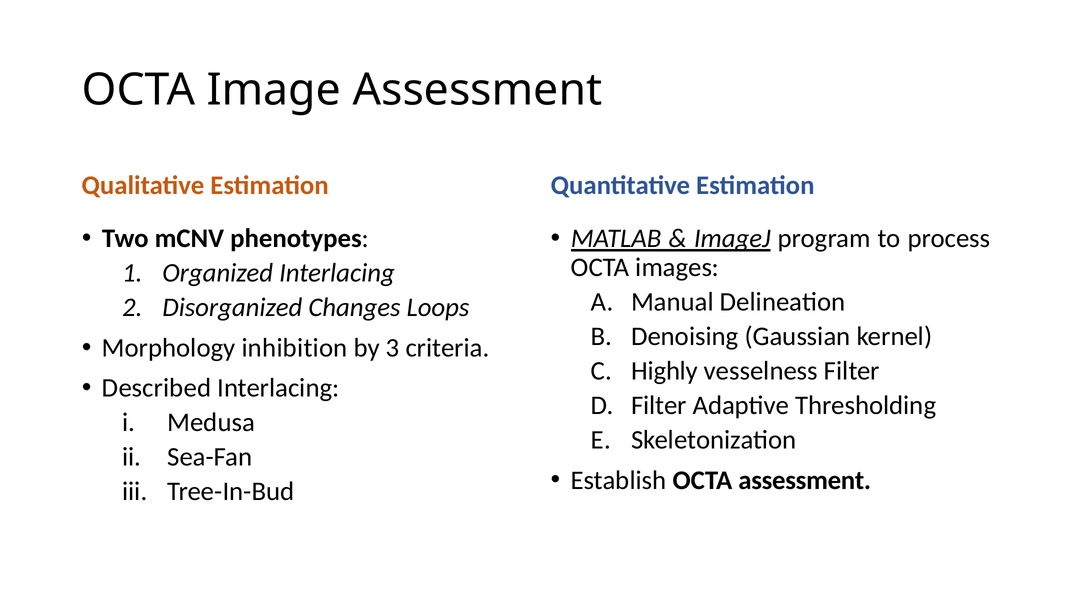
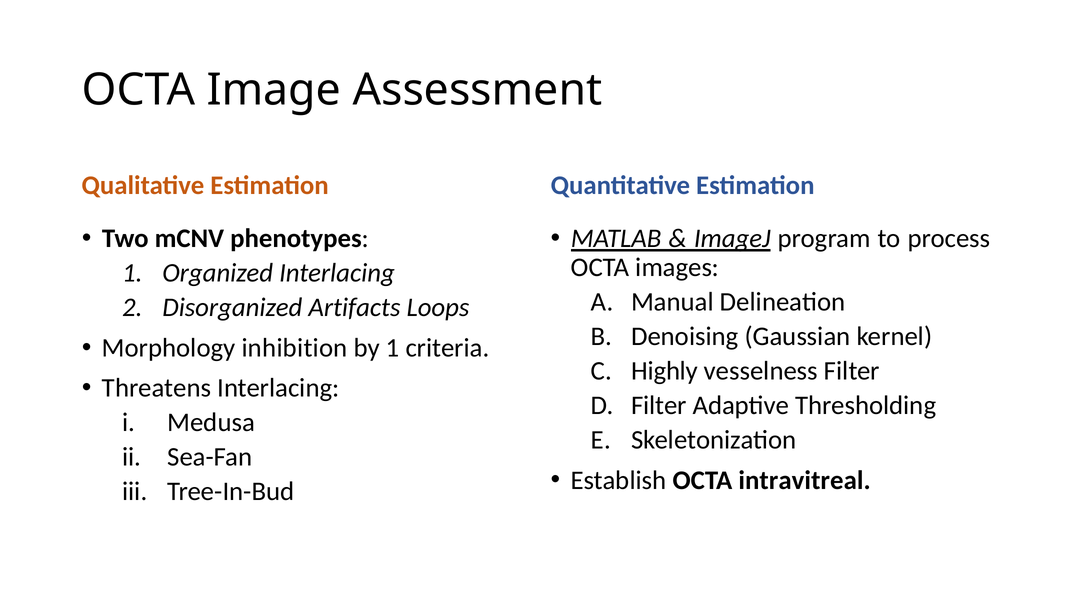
Changes: Changes -> Artifacts
by 3: 3 -> 1
Described: Described -> Threatens
OCTA assessment: assessment -> intravitreal
